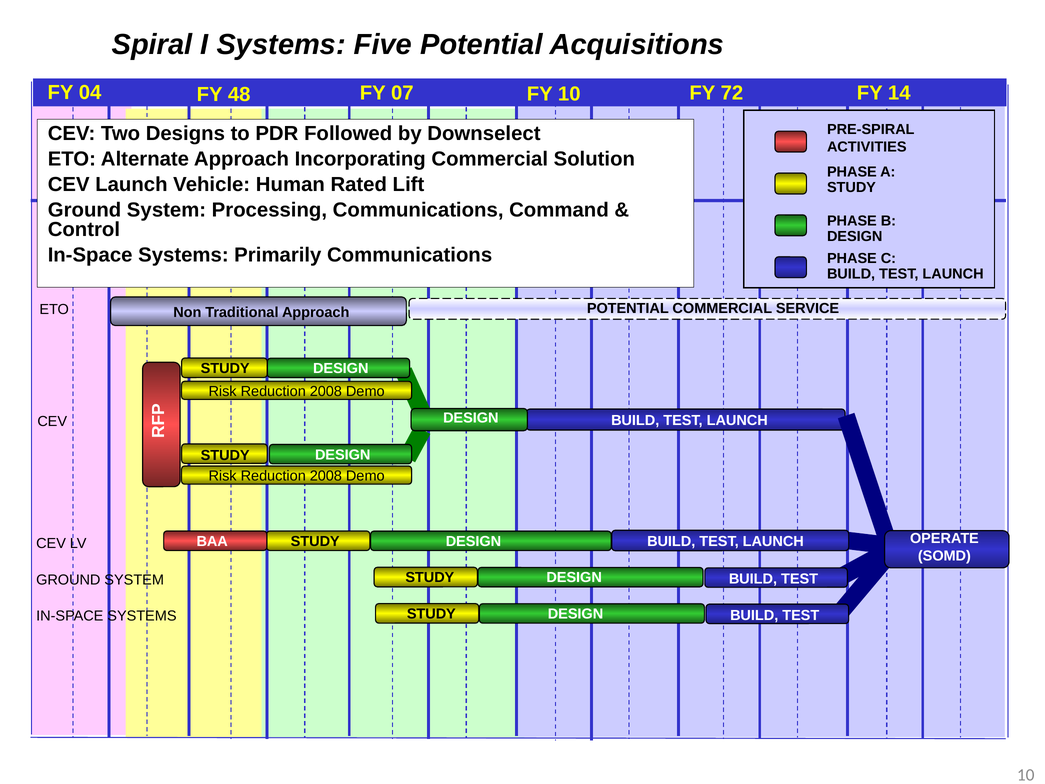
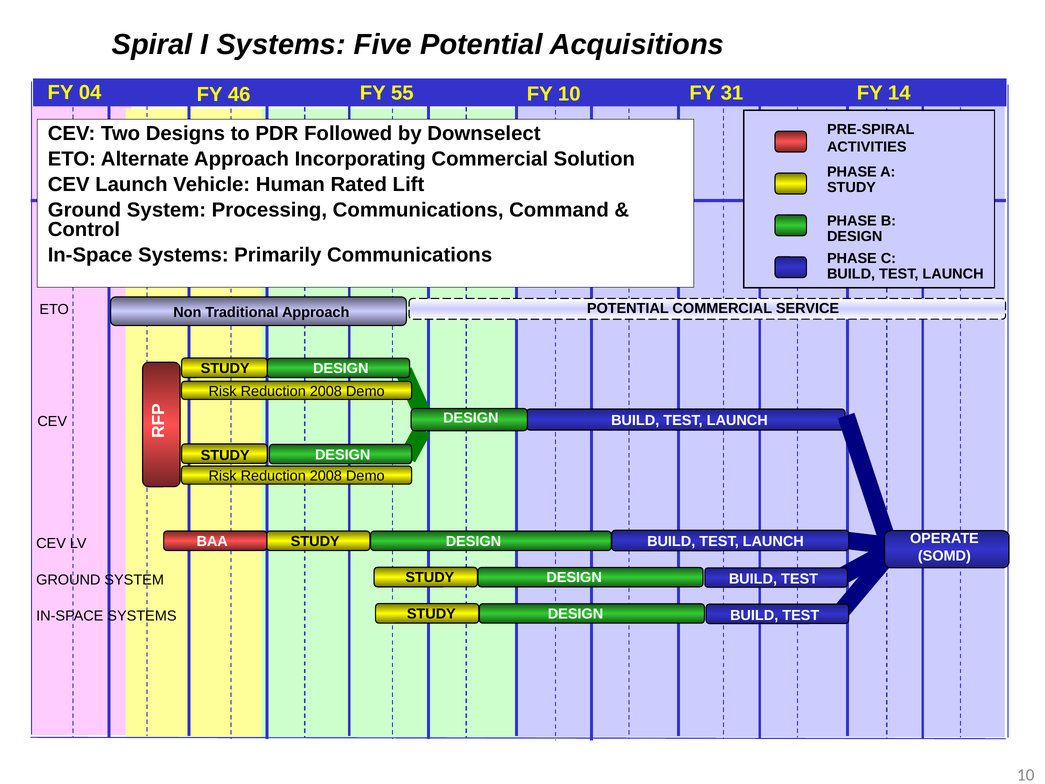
48: 48 -> 46
07: 07 -> 55
72: 72 -> 31
